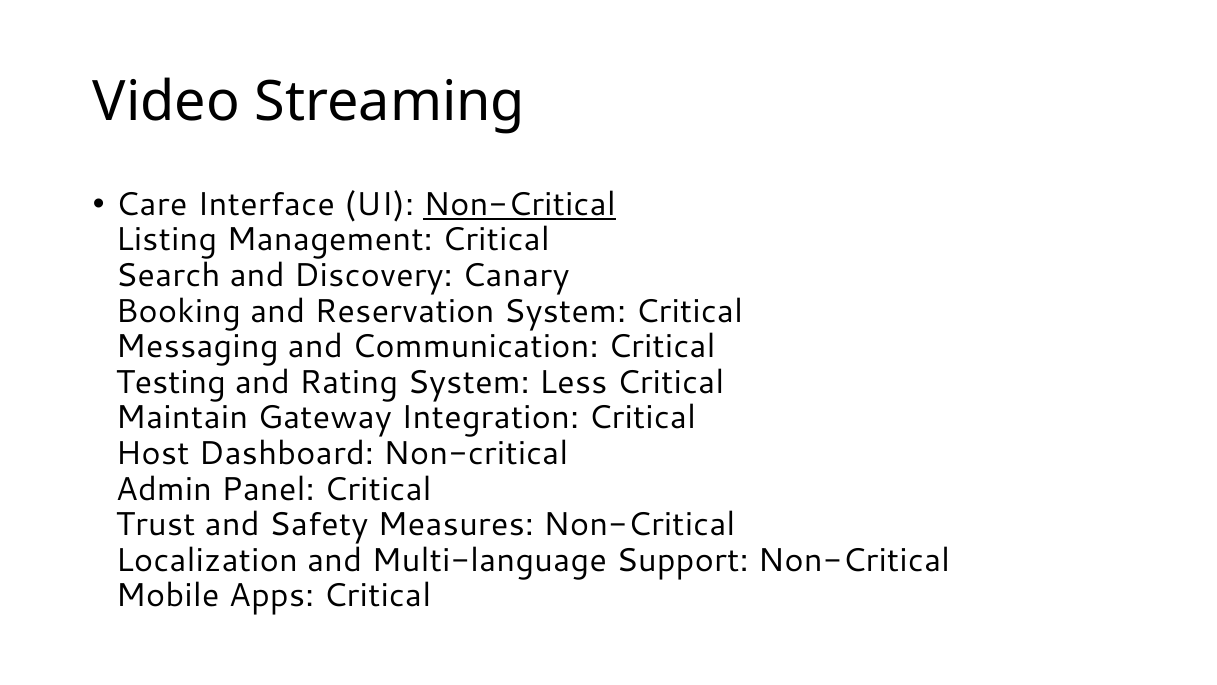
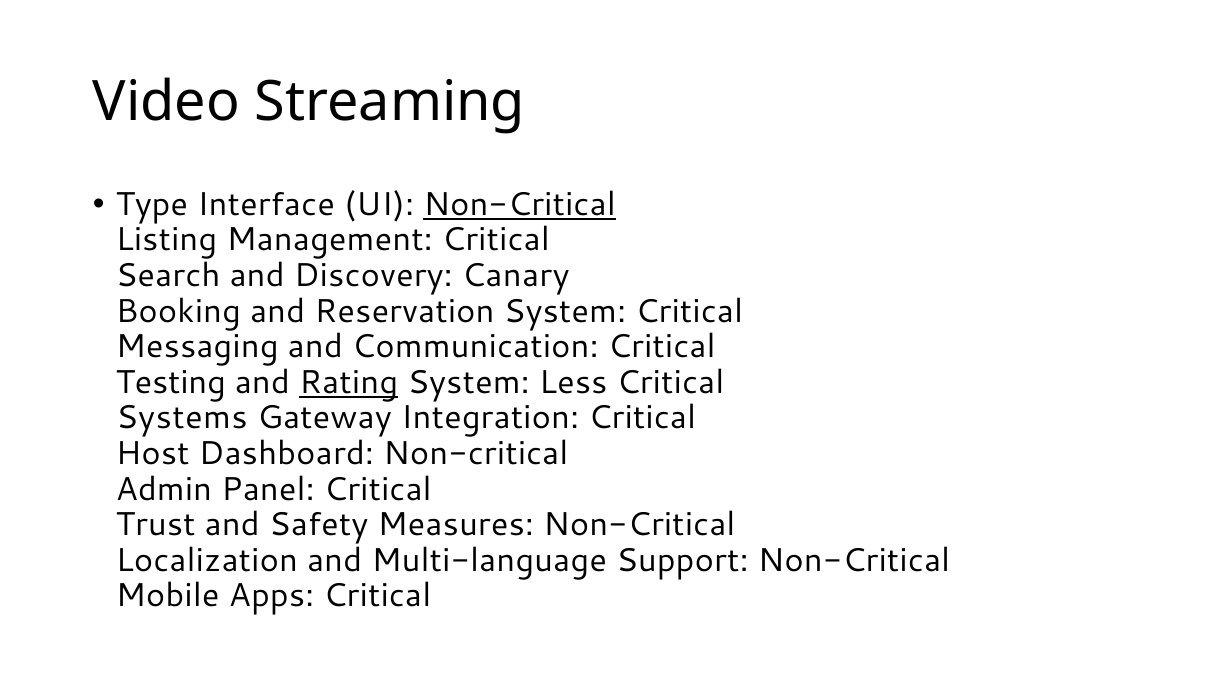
Care: Care -> Type
Rating underline: none -> present
Maintain: Maintain -> Systems
